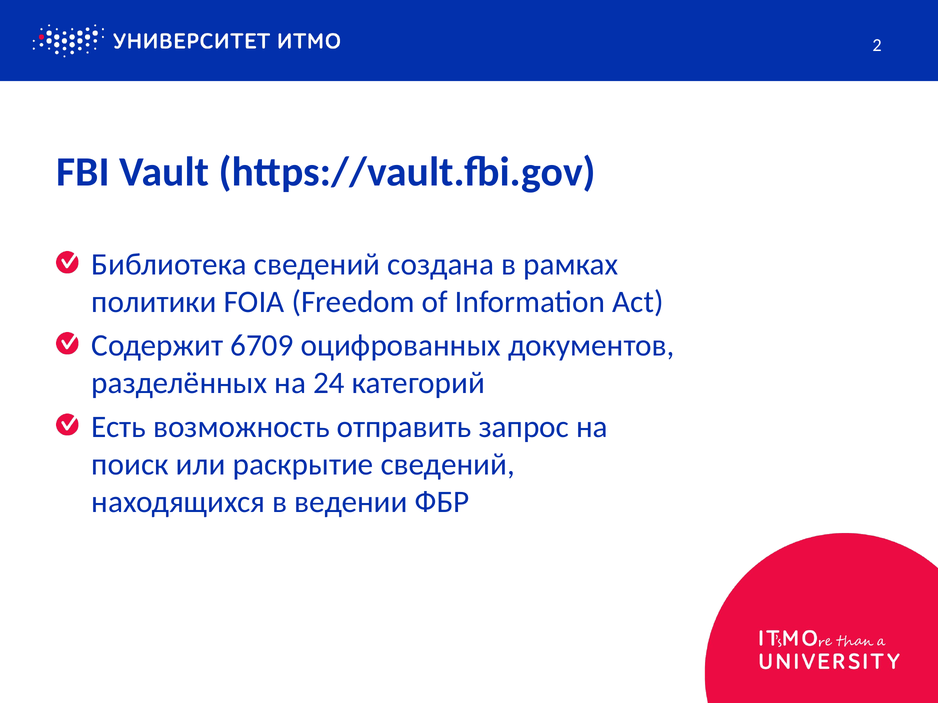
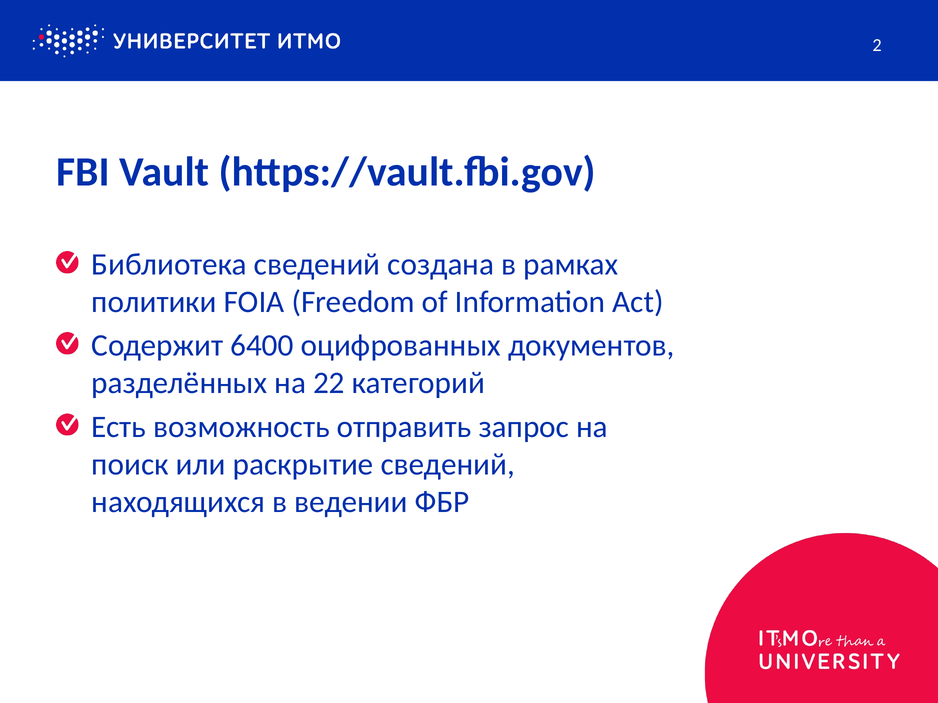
6709: 6709 -> 6400
24: 24 -> 22
